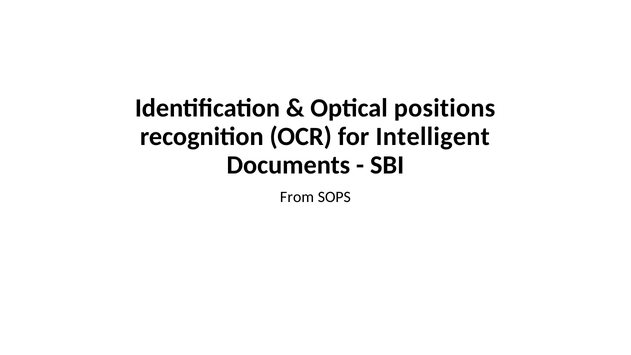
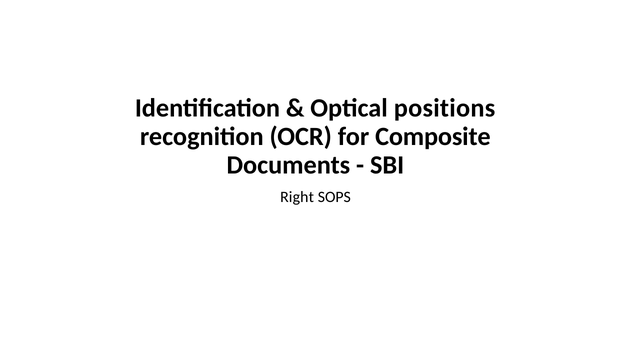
Intelligent: Intelligent -> Composite
From: From -> Right
